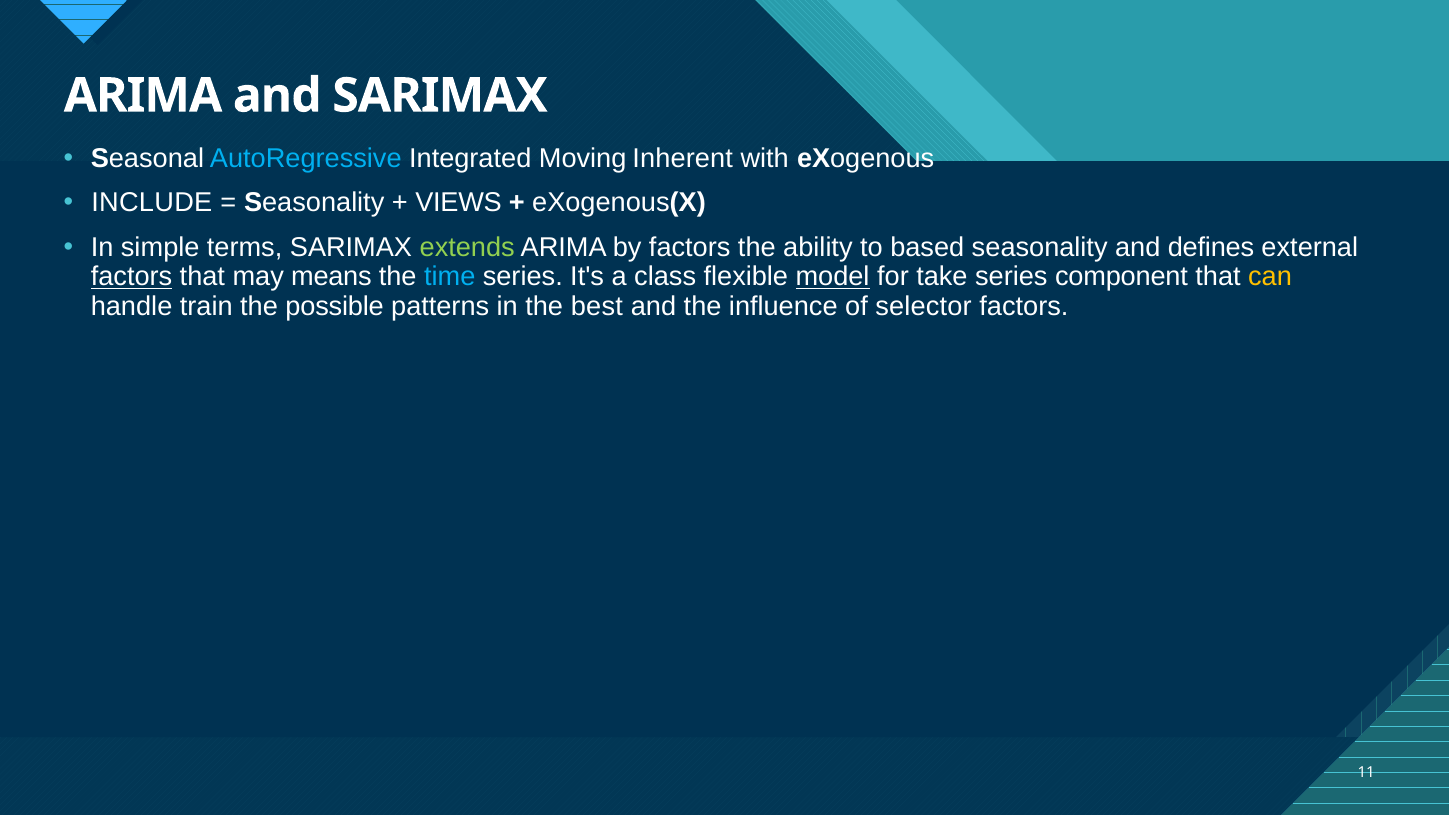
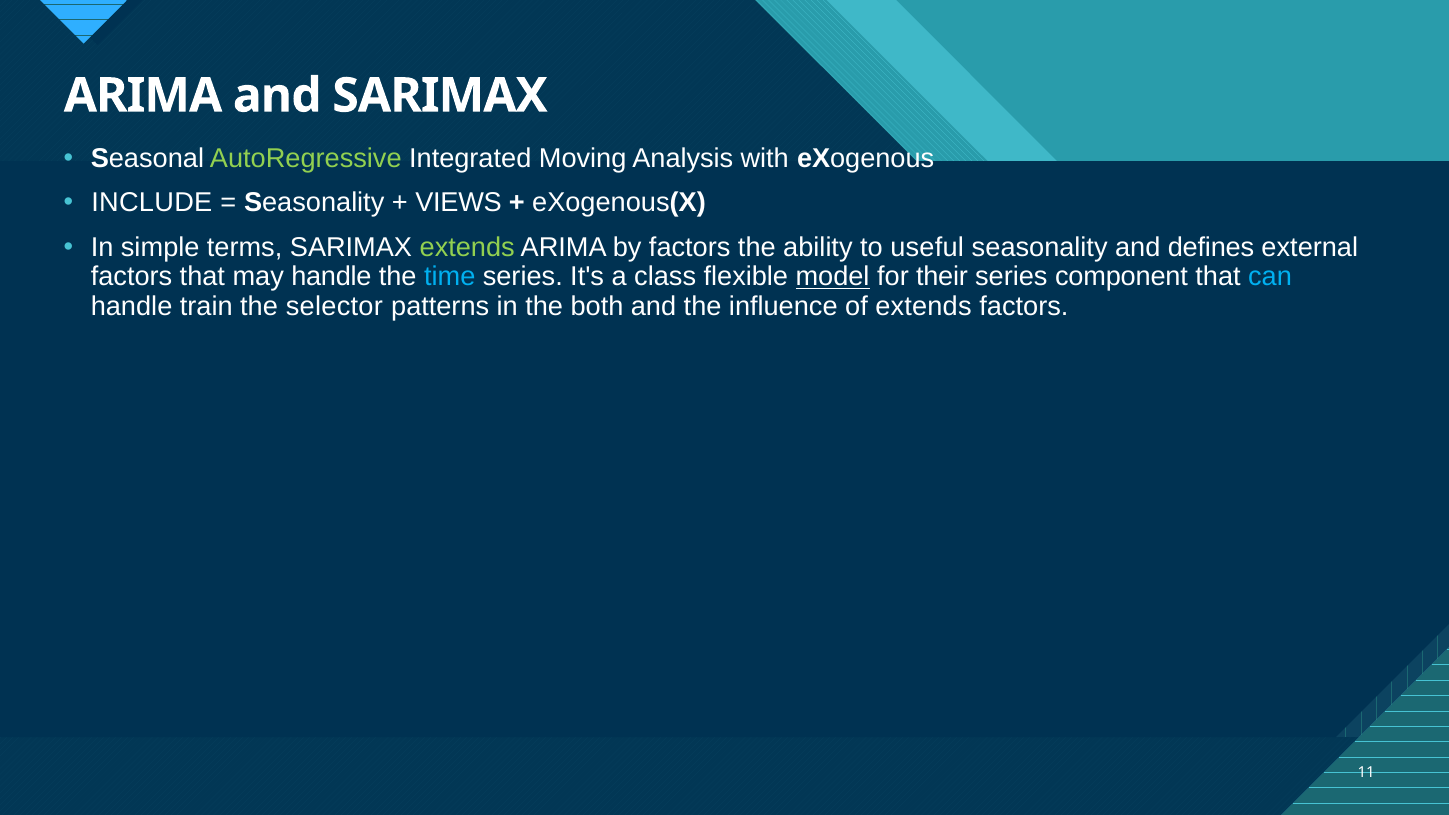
AutoRegressive colour: light blue -> light green
Inherent: Inherent -> Analysis
based: based -> useful
factors at (132, 277) underline: present -> none
may means: means -> handle
take: take -> their
can colour: yellow -> light blue
possible: possible -> selector
best: best -> both
of selector: selector -> extends
